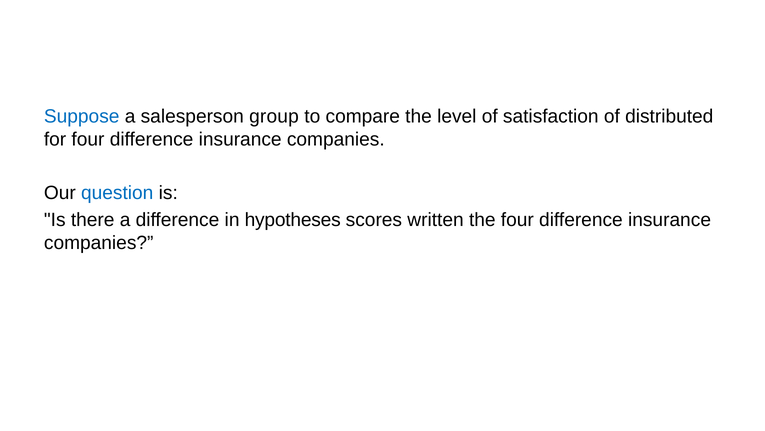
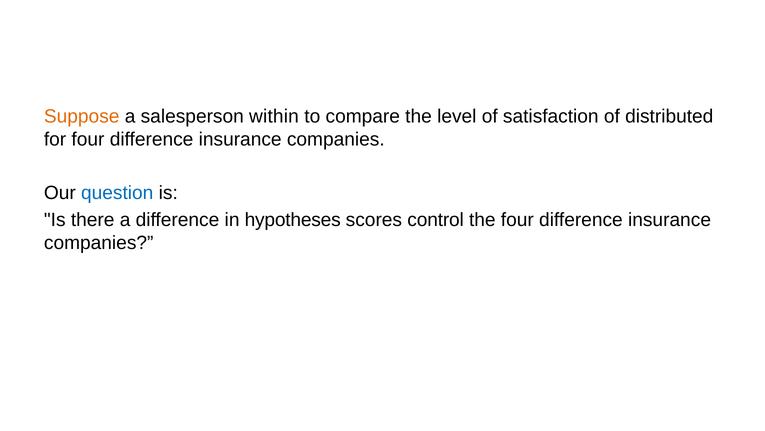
Suppose colour: blue -> orange
group: group -> within
written: written -> control
